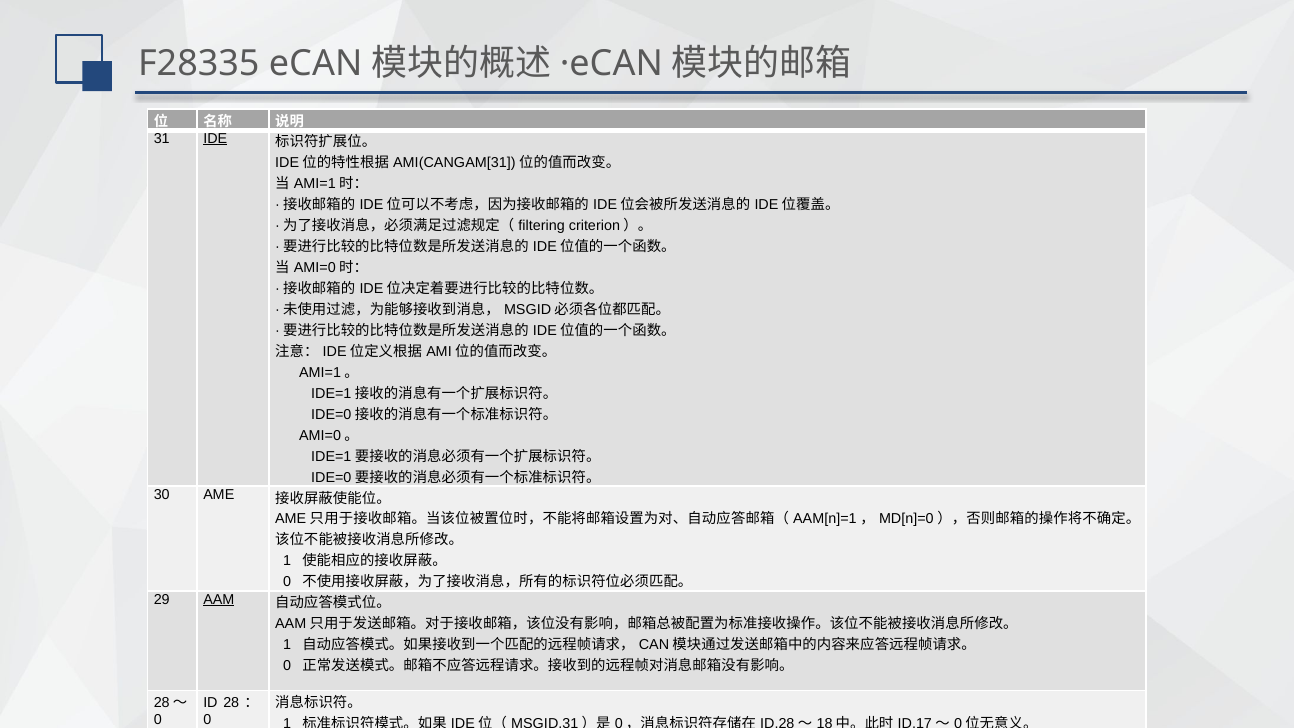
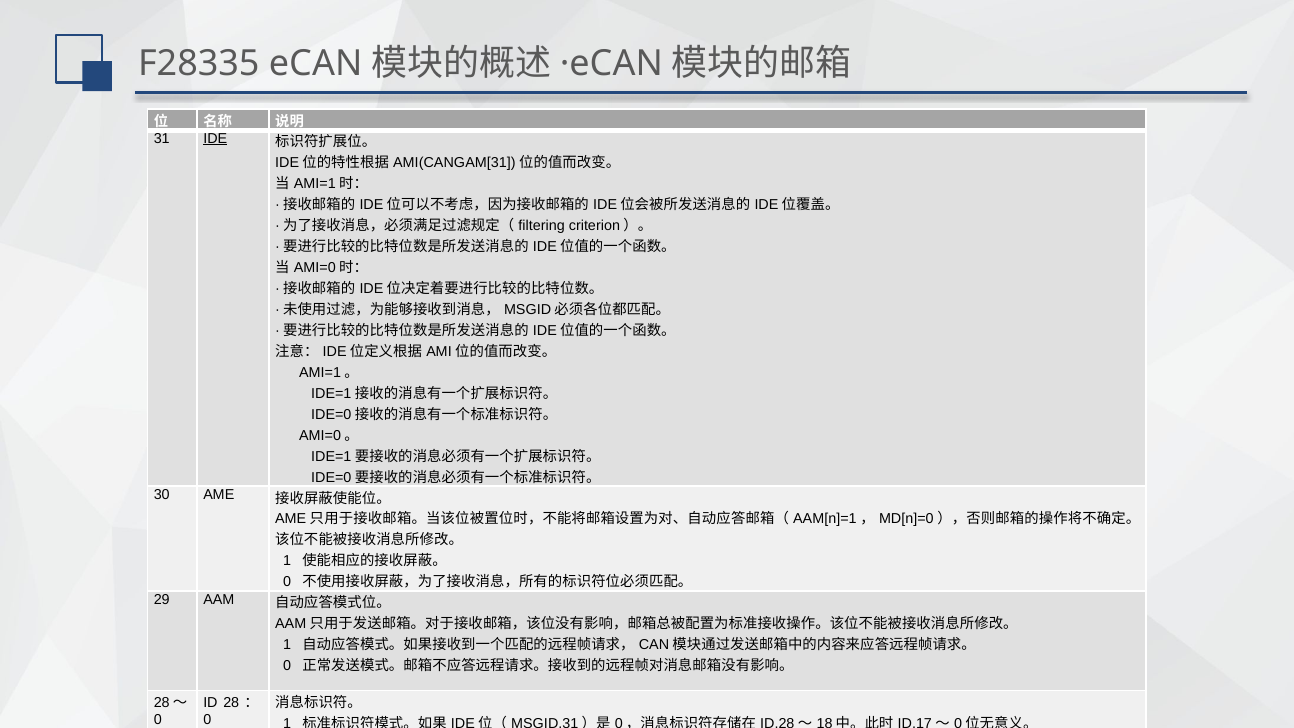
AAM underline: present -> none
